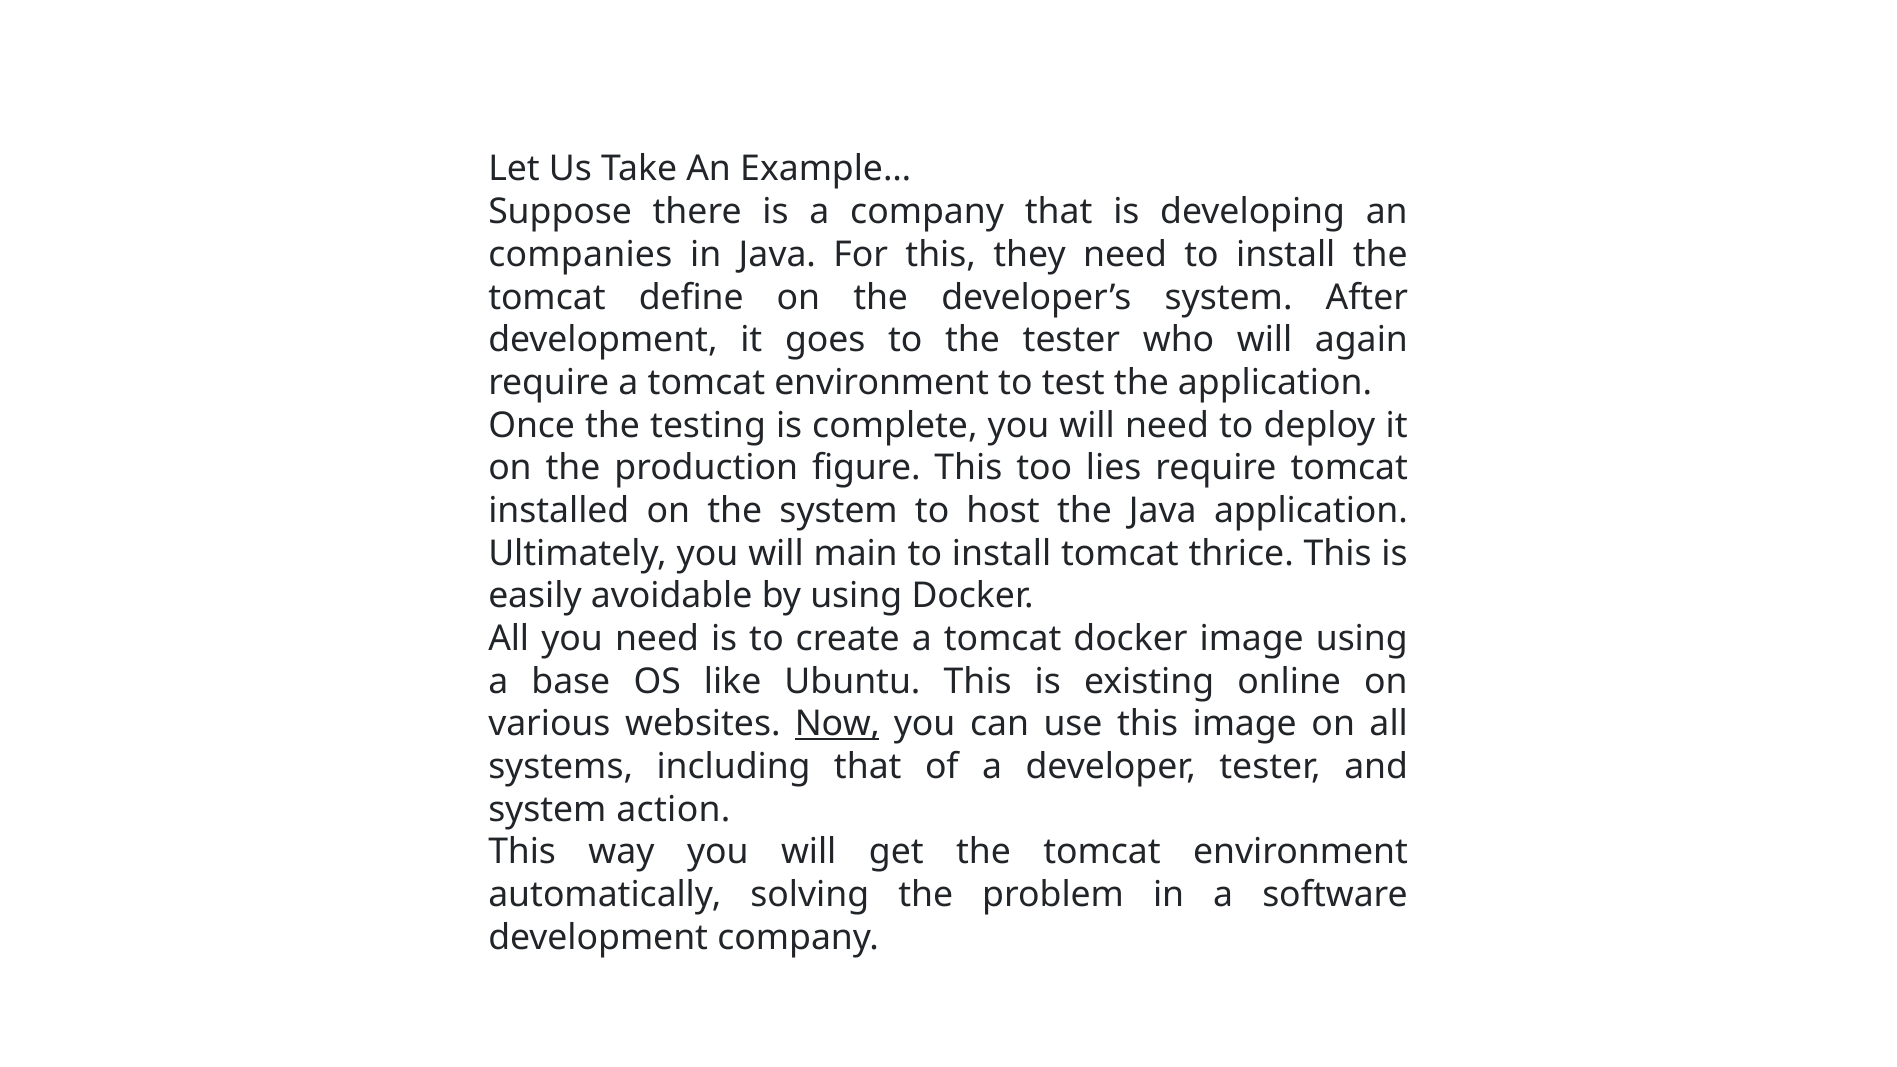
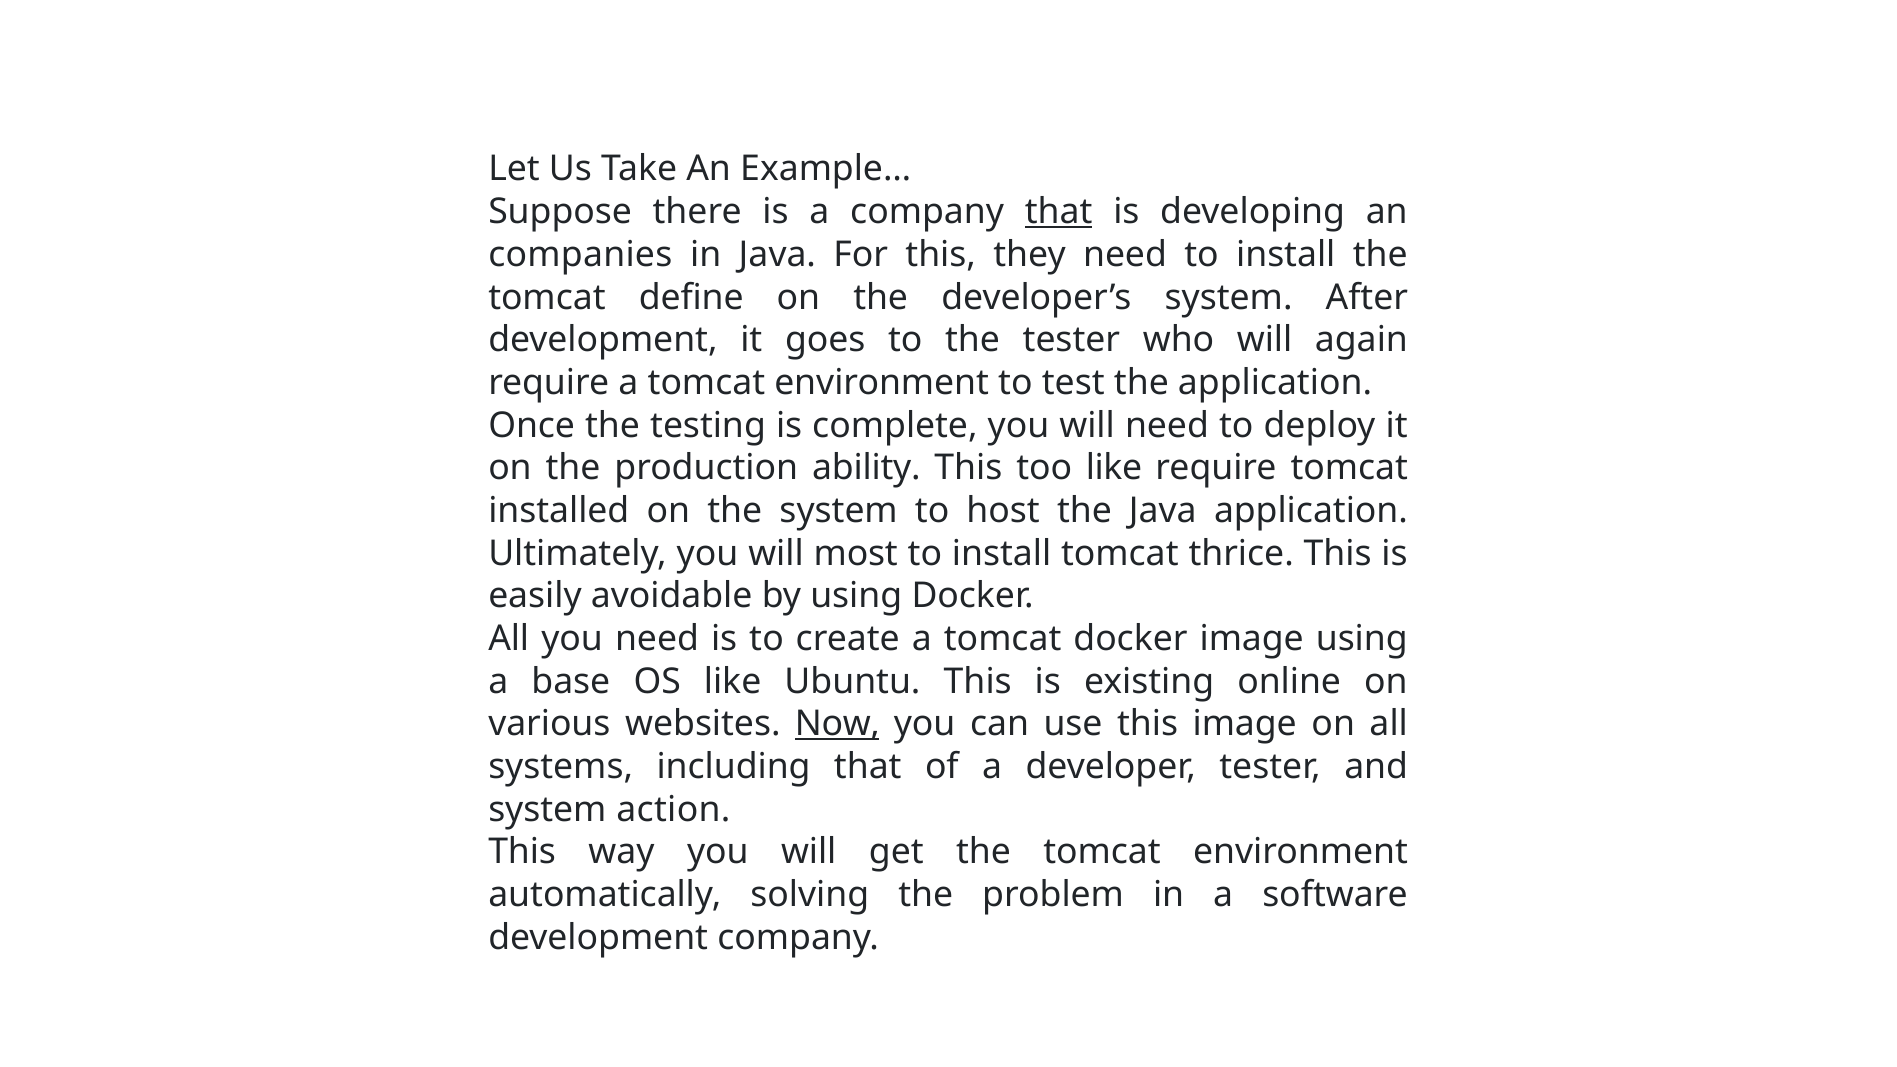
that at (1059, 212) underline: none -> present
figure: figure -> ability
too lies: lies -> like
main: main -> most
